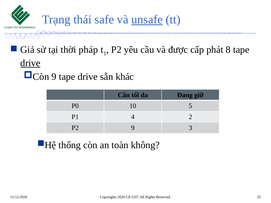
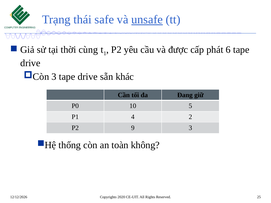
pháp: pháp -> cùng
8: 8 -> 6
drive at (30, 63) underline: present -> none
9 at (54, 77): 9 -> 3
